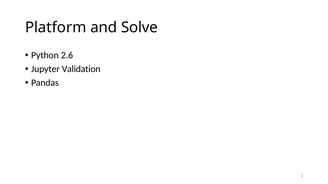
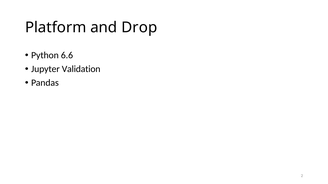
Solve: Solve -> Drop
2.6: 2.6 -> 6.6
